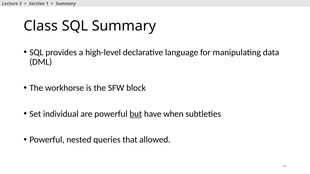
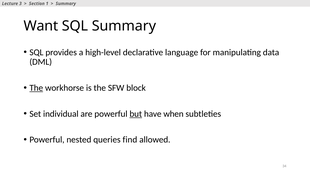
Class: Class -> Want
The at (36, 88) underline: none -> present
that: that -> find
